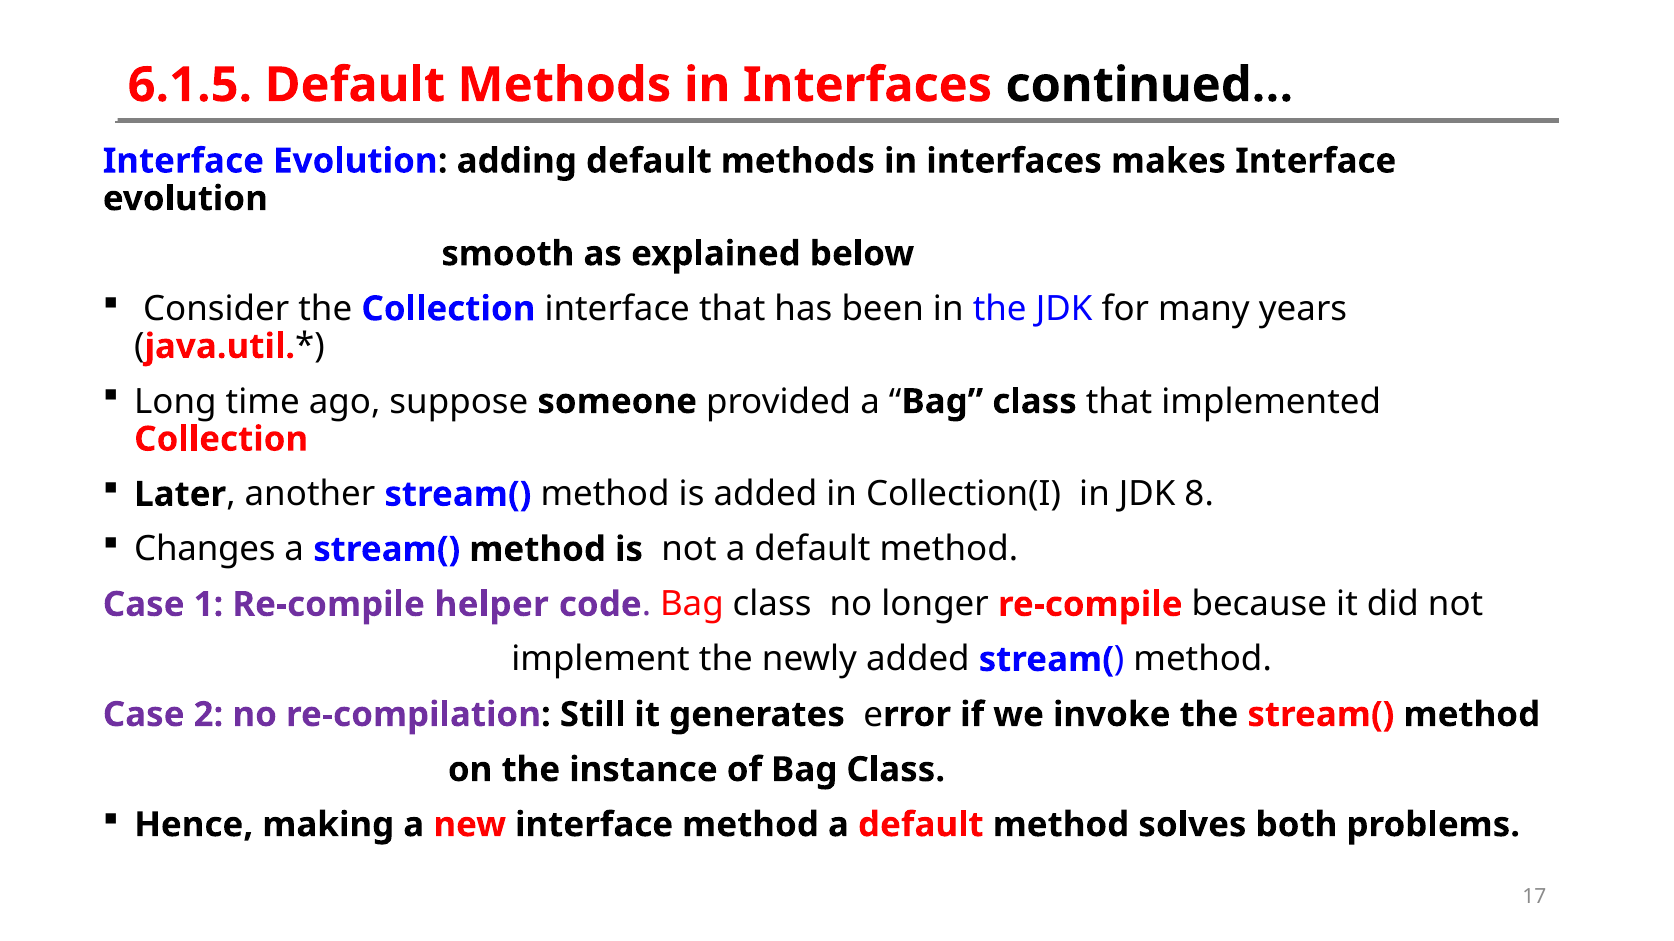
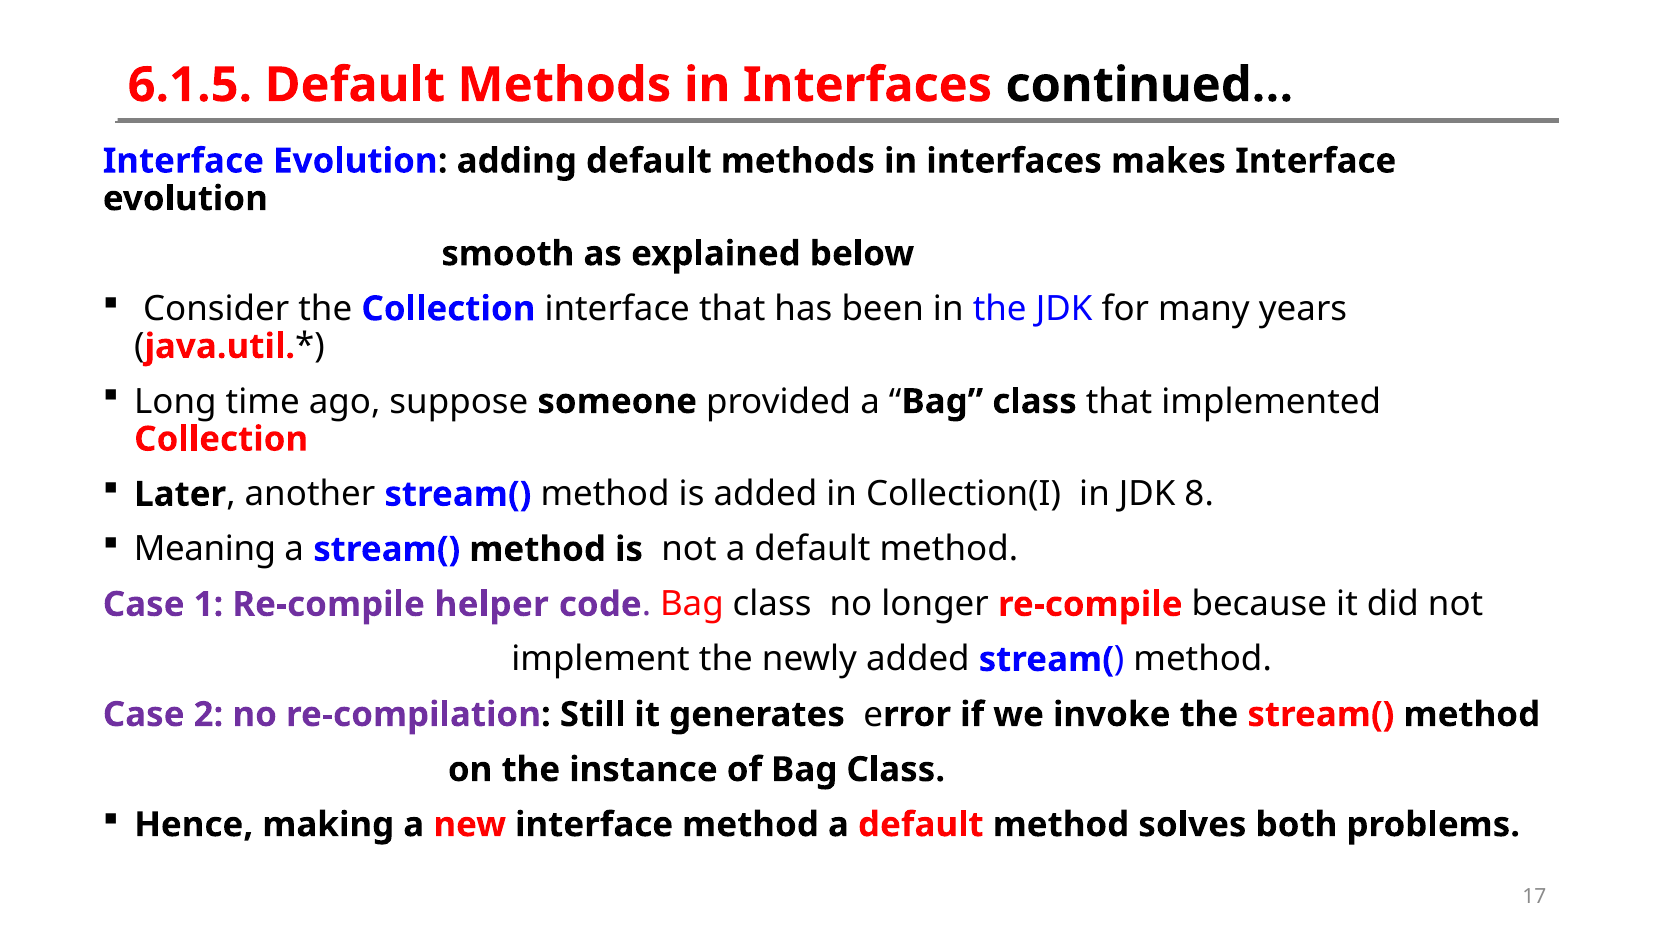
Changes: Changes -> Meaning
